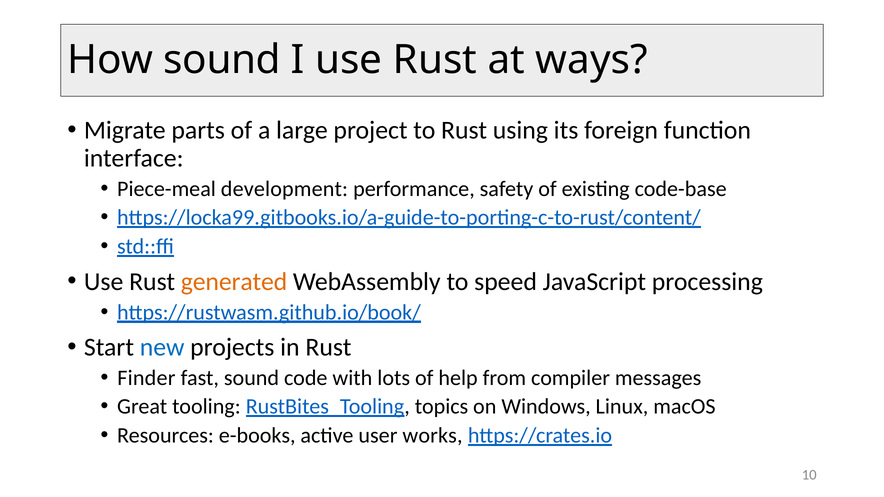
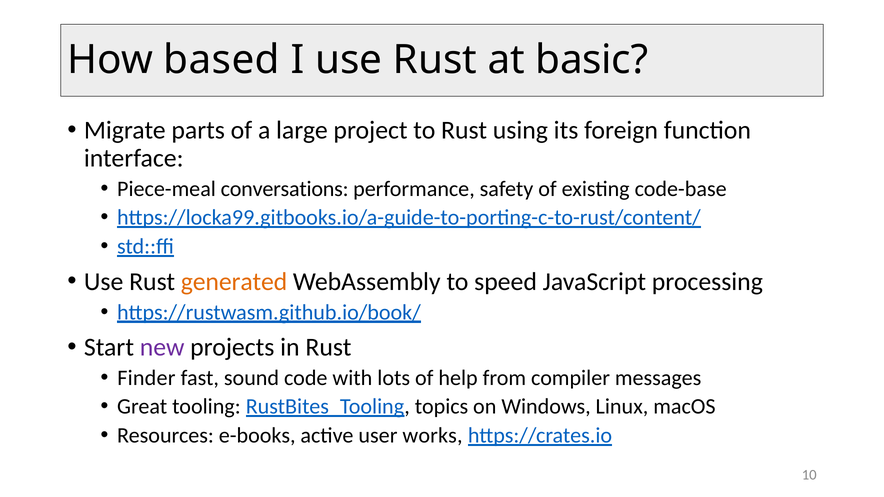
How sound: sound -> based
ways: ways -> basic
development: development -> conversations
new colour: blue -> purple
